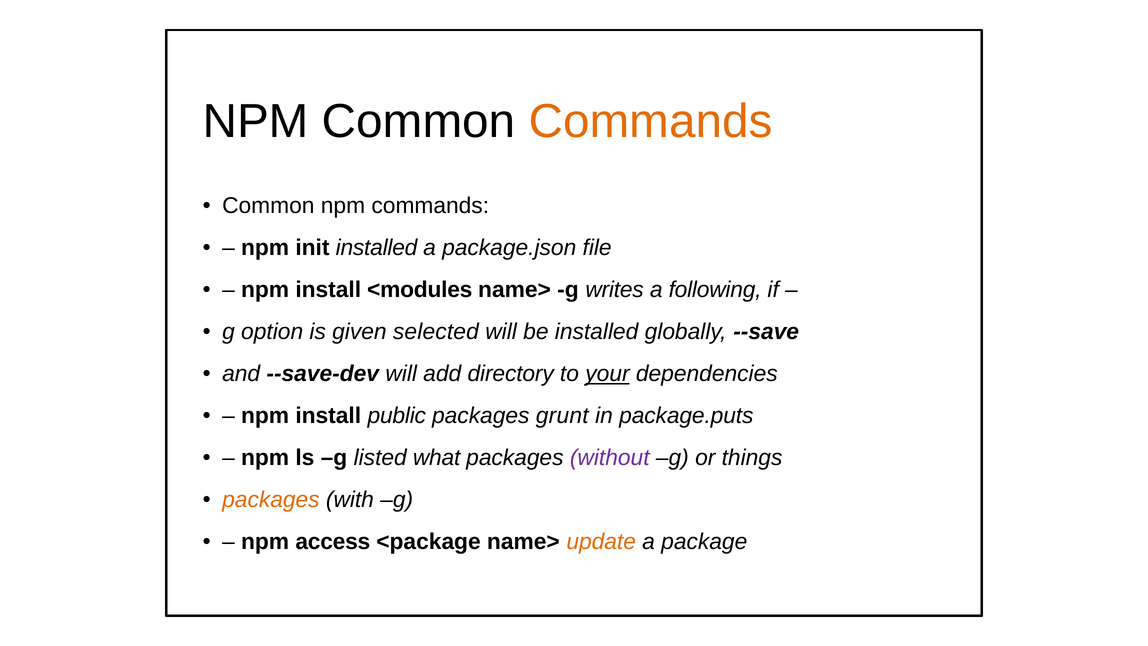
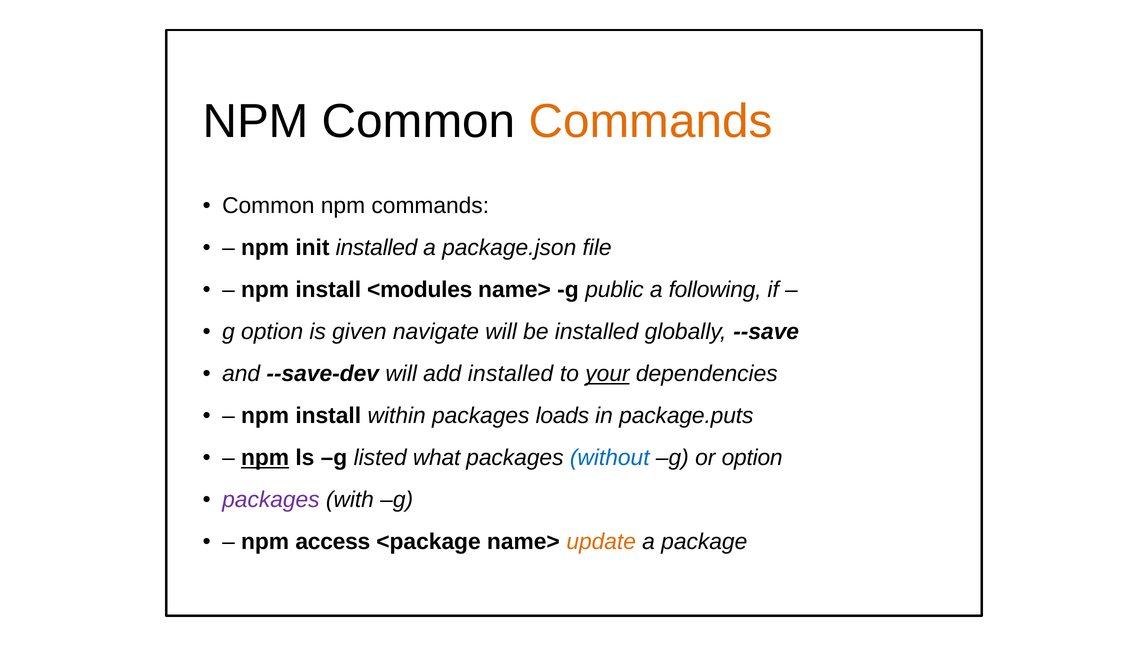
writes: writes -> public
selected: selected -> navigate
add directory: directory -> installed
public: public -> within
grunt: grunt -> loads
npm at (265, 458) underline: none -> present
without colour: purple -> blue
or things: things -> option
packages at (271, 500) colour: orange -> purple
